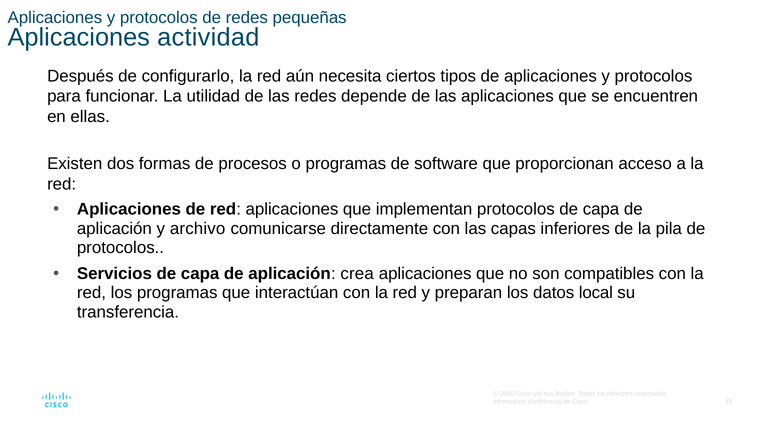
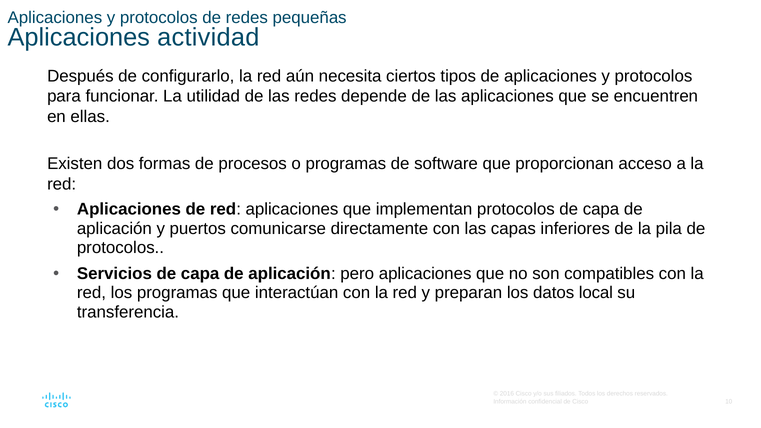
archivo: archivo -> puertos
crea: crea -> pero
